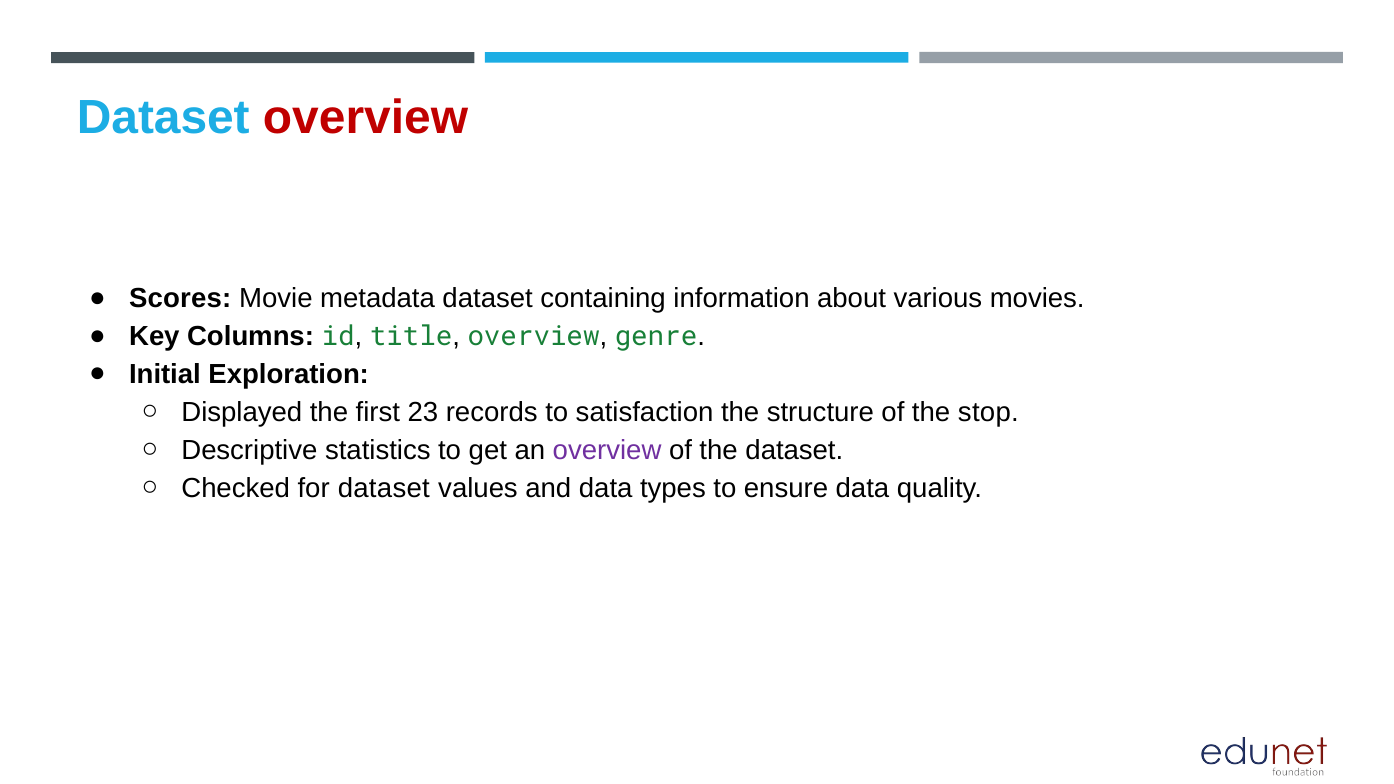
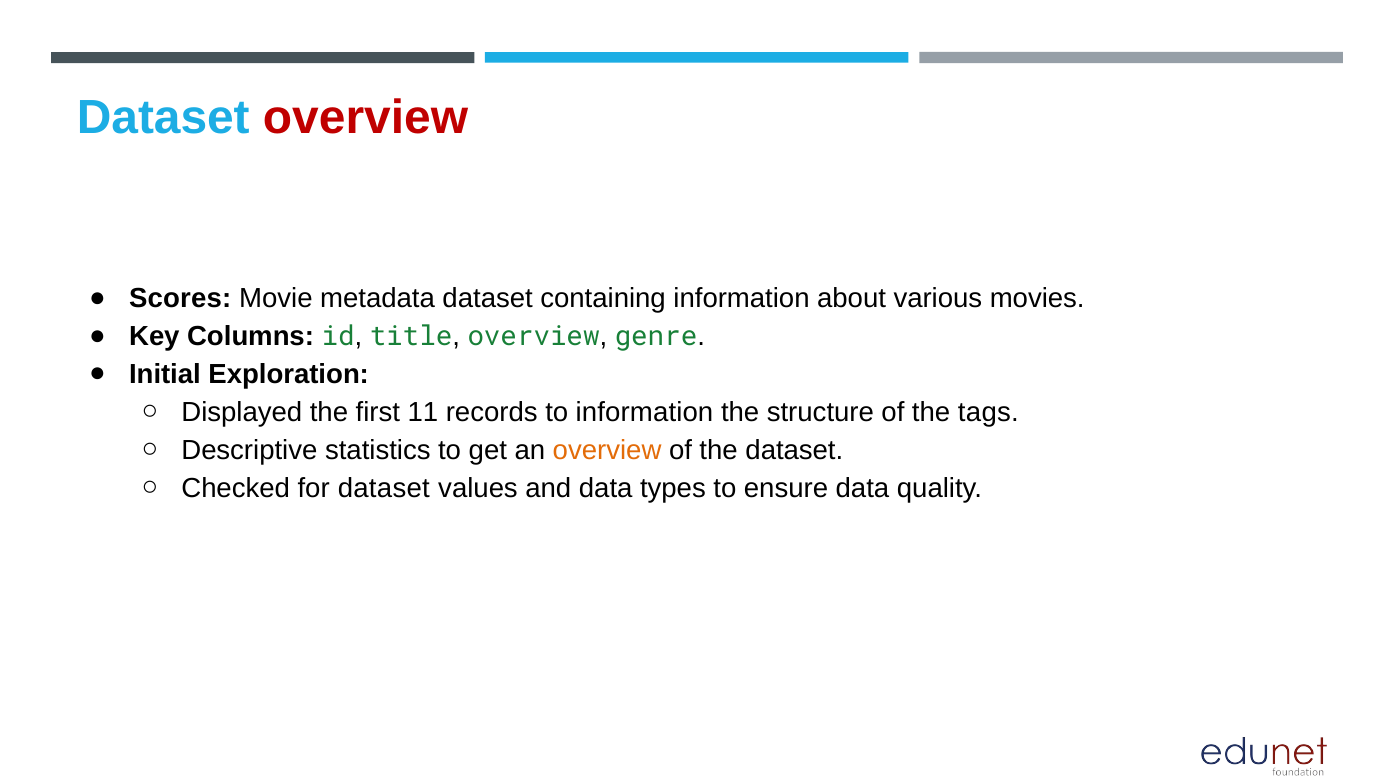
23: 23 -> 11
to satisfaction: satisfaction -> information
stop: stop -> tags
overview at (607, 451) colour: purple -> orange
